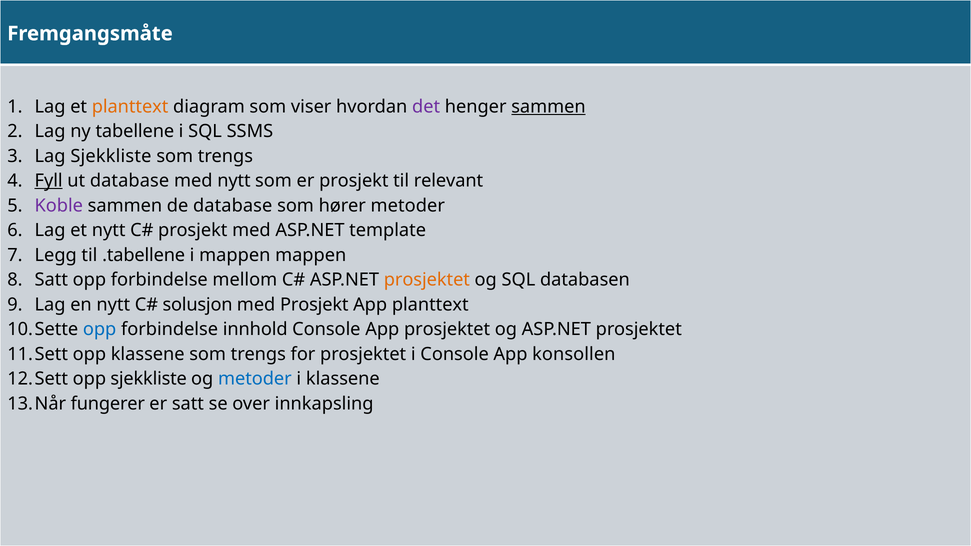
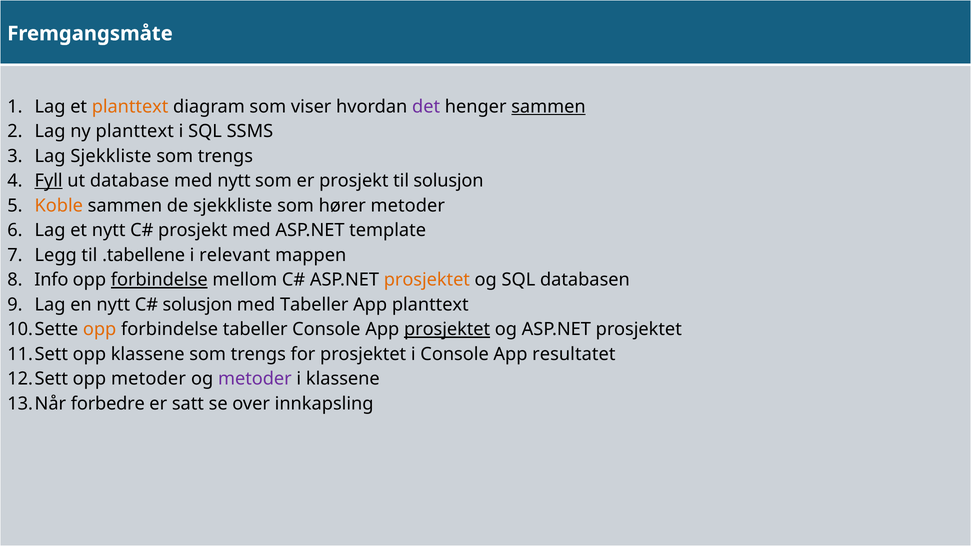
ny tabellene: tabellene -> planttext
til relevant: relevant -> solusjon
Koble colour: purple -> orange
de database: database -> sjekkliste
i mappen: mappen -> relevant
Satt at (51, 280): Satt -> Info
forbindelse at (159, 280) underline: none -> present
med Prosjekt: Prosjekt -> Tabeller
opp at (100, 330) colour: blue -> orange
forbindelse innhold: innhold -> tabeller
prosjektet at (447, 330) underline: none -> present
konsollen: konsollen -> resultatet
opp sjekkliste: sjekkliste -> metoder
metoder at (255, 379) colour: blue -> purple
fungerer: fungerer -> forbedre
